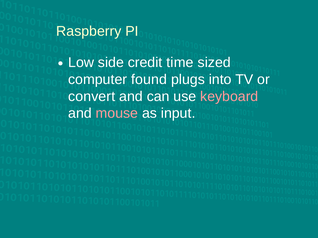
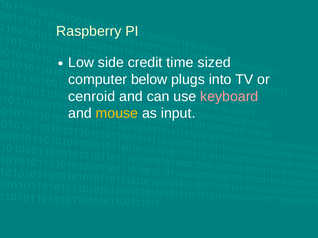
found: found -> below
convert: convert -> cenroid
mouse colour: pink -> yellow
